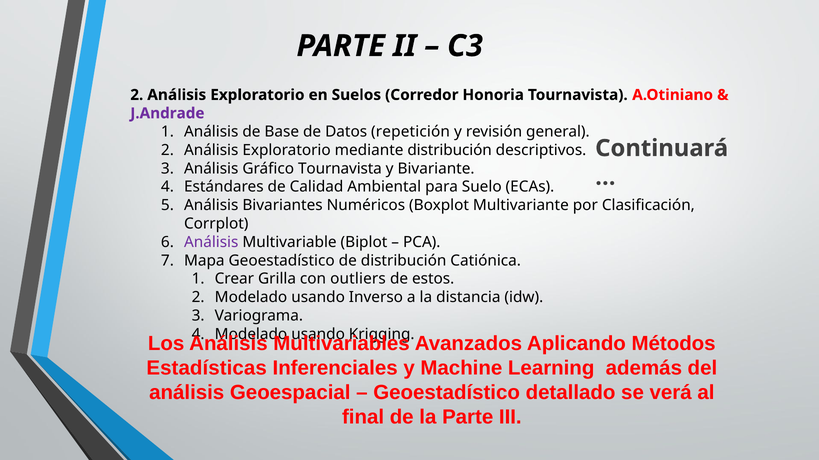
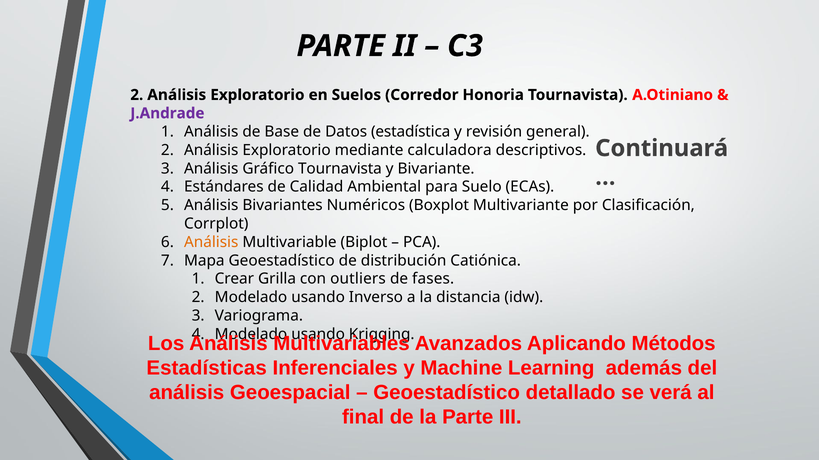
repetición: repetición -> estadística
mediante distribución: distribución -> calculadora
Análisis at (211, 242) colour: purple -> orange
estos: estos -> fases
